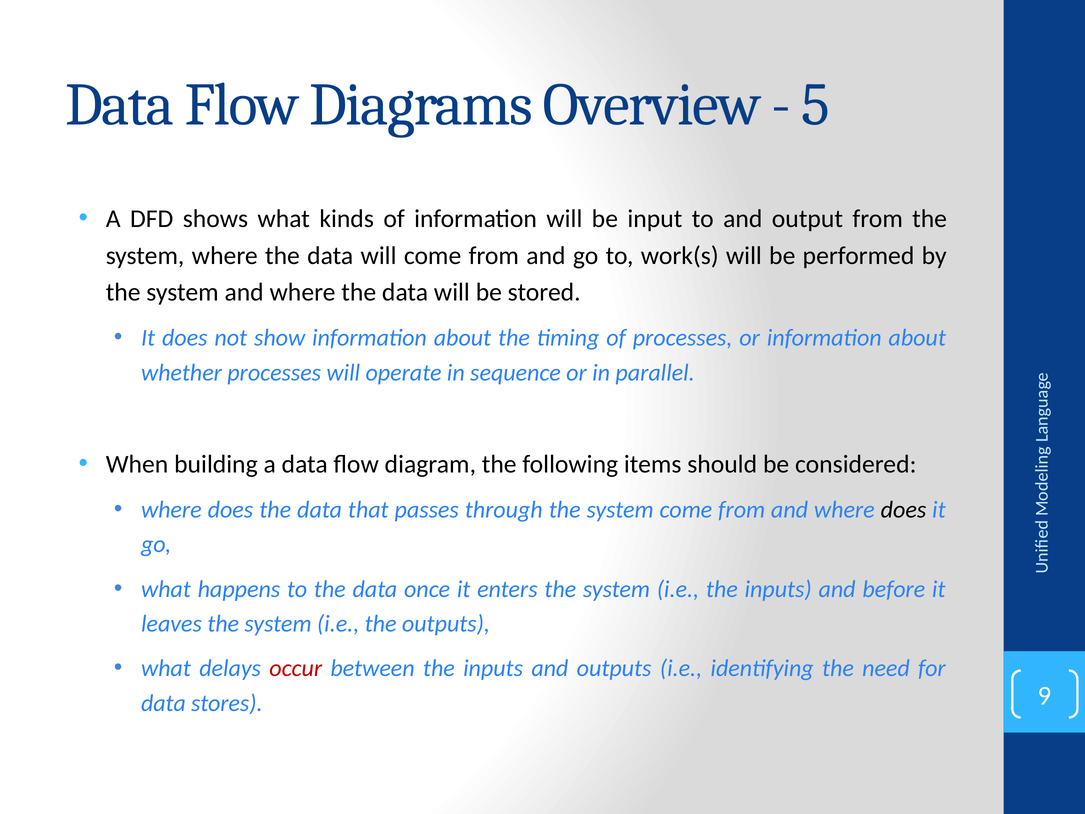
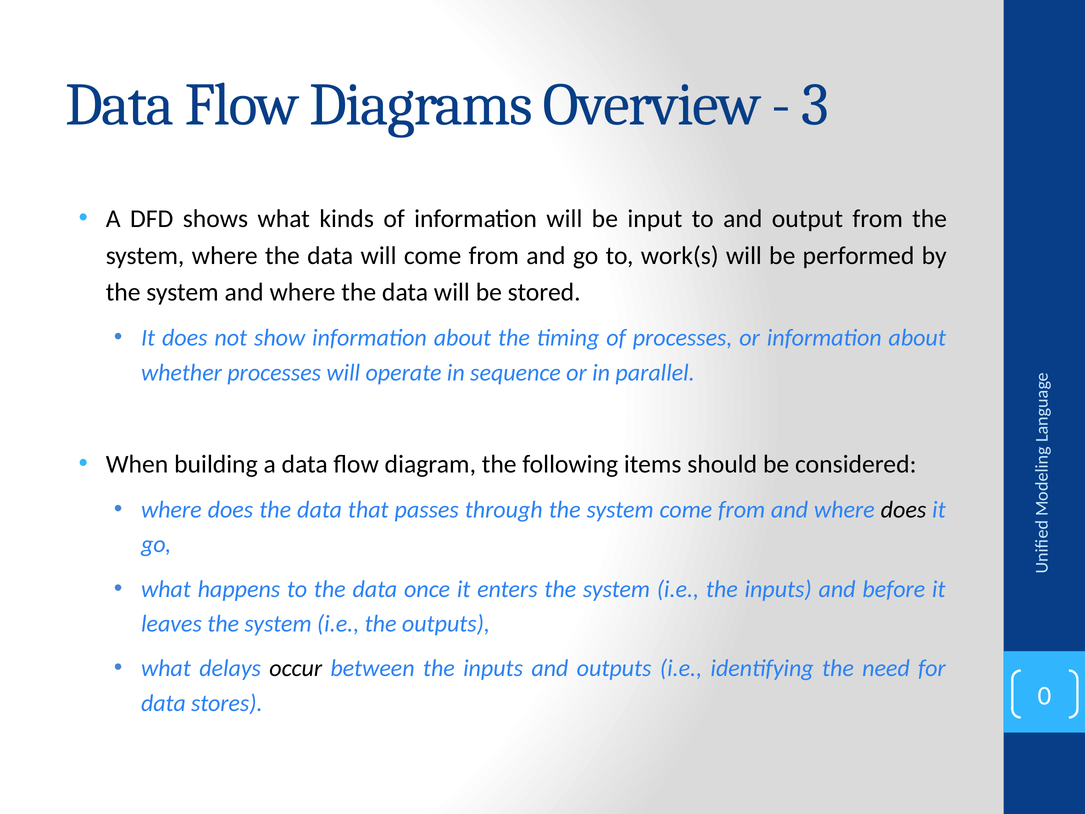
5: 5 -> 3
occur colour: red -> black
9: 9 -> 0
